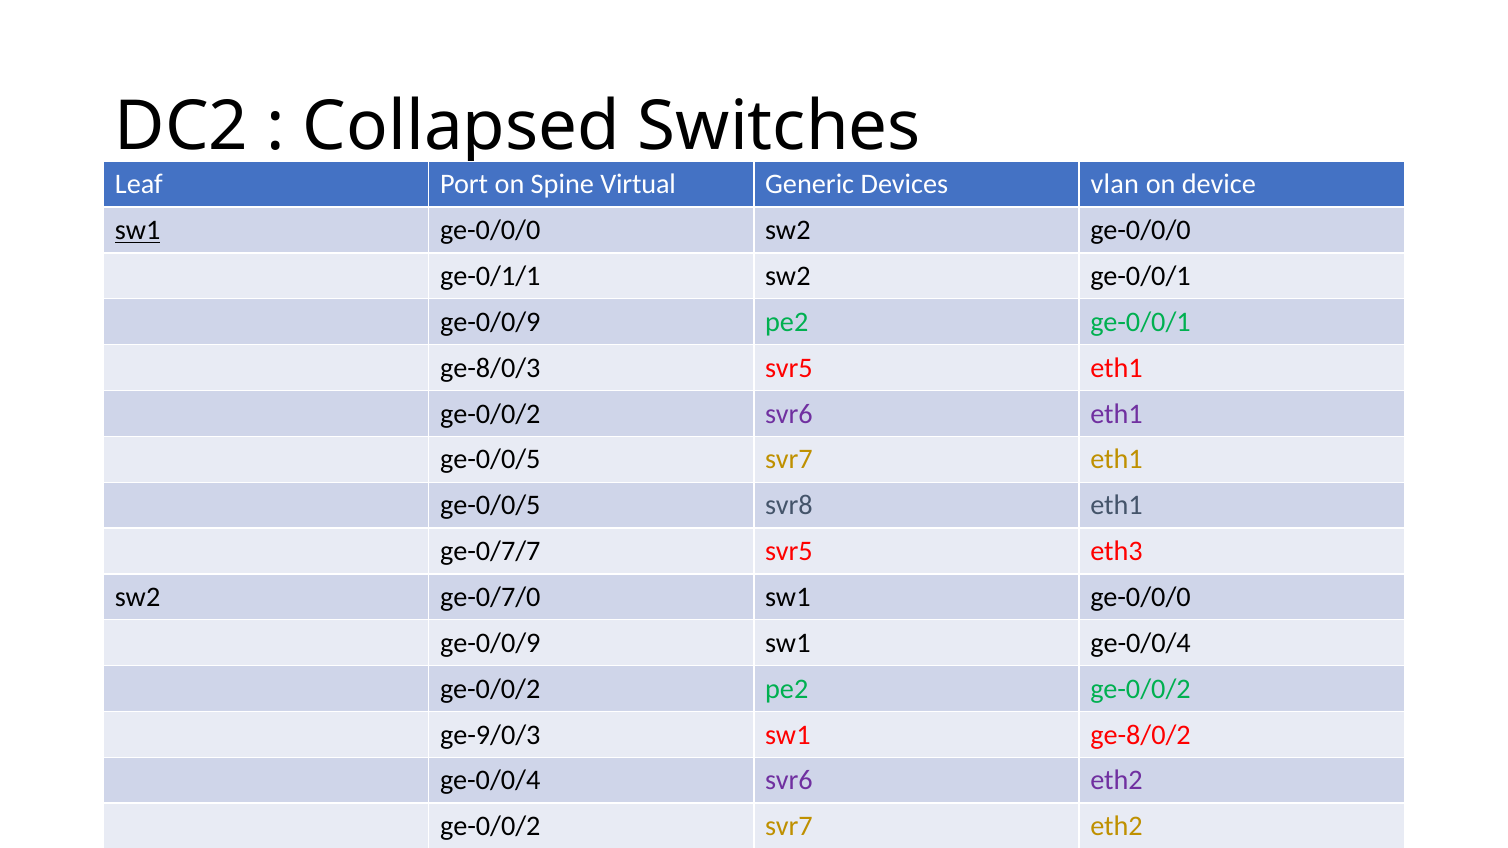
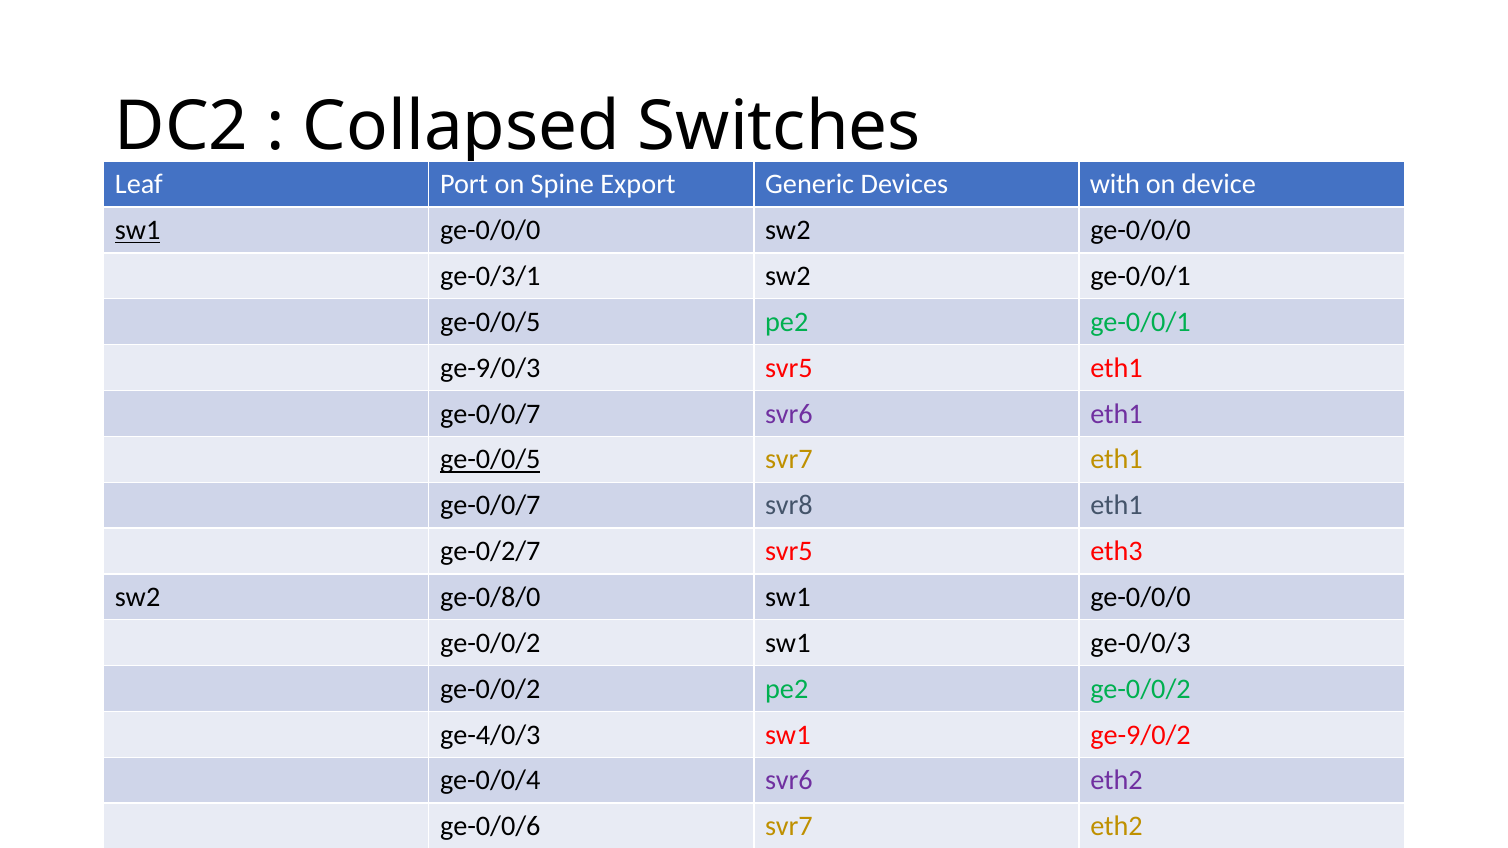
Virtual: Virtual -> Export
vlan: vlan -> with
ge-0/1/1: ge-0/1/1 -> ge-0/3/1
ge-0/0/9 at (490, 322): ge-0/0/9 -> ge-0/0/5
ge-8/0/3: ge-8/0/3 -> ge-9/0/3
ge-0/0/2 at (490, 414): ge-0/0/2 -> ge-0/0/7
ge-0/0/5 at (490, 460) underline: none -> present
ge-0/0/5 at (490, 506): ge-0/0/5 -> ge-0/0/7
ge-0/7/7: ge-0/7/7 -> ge-0/2/7
ge-0/7/0: ge-0/7/0 -> ge-0/8/0
ge-0/0/9 at (490, 643): ge-0/0/9 -> ge-0/0/2
sw1 ge-0/0/4: ge-0/0/4 -> ge-0/0/3
ge-9/0/3: ge-9/0/3 -> ge-4/0/3
ge-8/0/2: ge-8/0/2 -> ge-9/0/2
ge-0/0/2 at (490, 827): ge-0/0/2 -> ge-0/0/6
